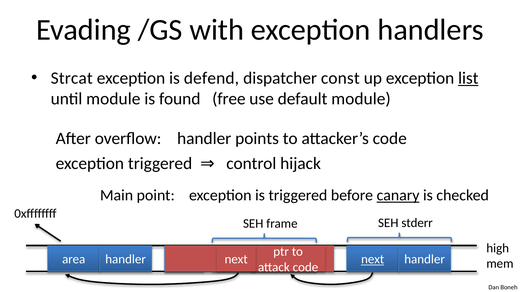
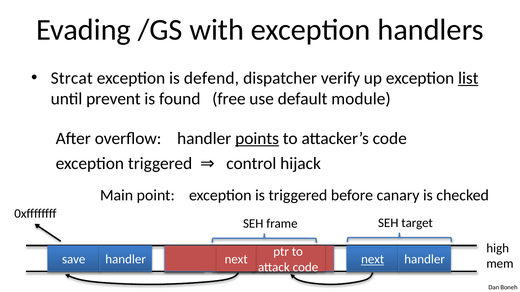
const: const -> verify
until module: module -> prevent
points underline: none -> present
canary underline: present -> none
stderr: stderr -> target
area: area -> save
